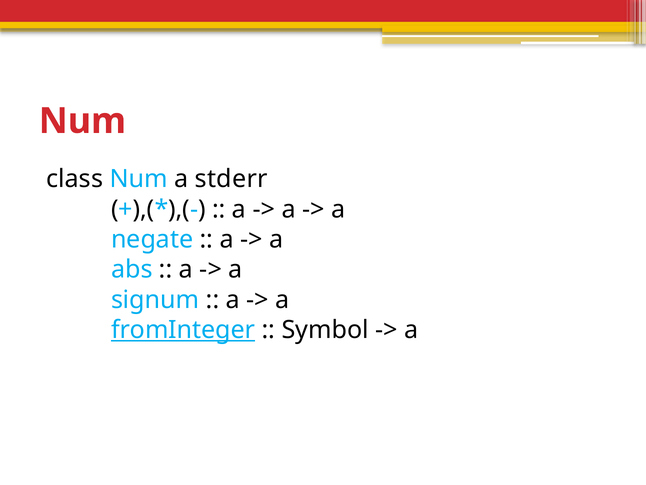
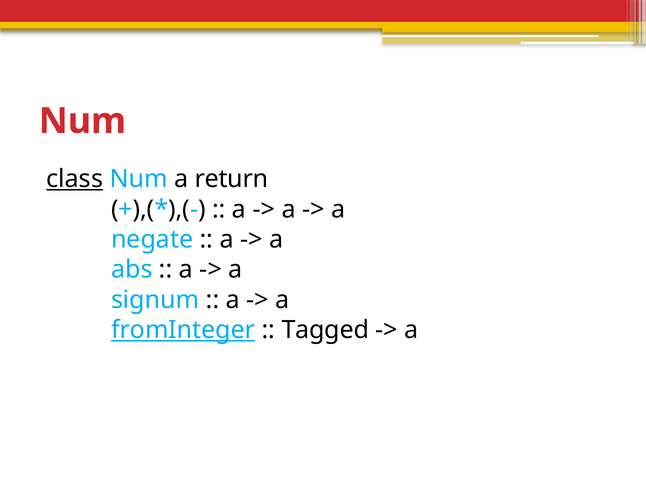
class underline: none -> present
stderr: stderr -> return
Symbol: Symbol -> Tagged
